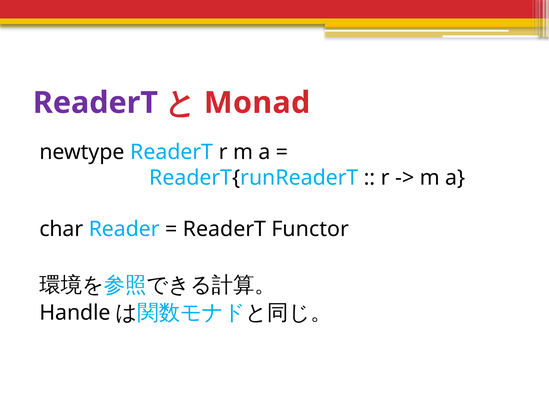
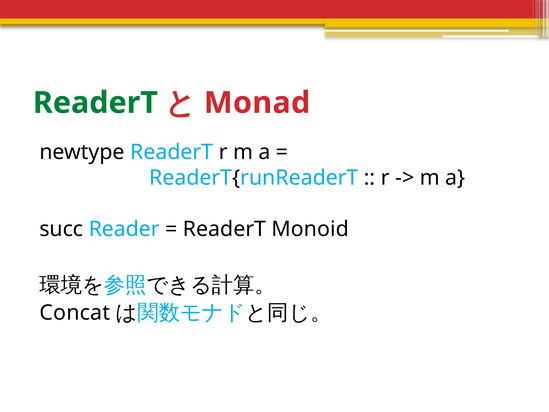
ReaderT at (95, 103) colour: purple -> green
char: char -> succ
Functor: Functor -> Monoid
Handle: Handle -> Concat
